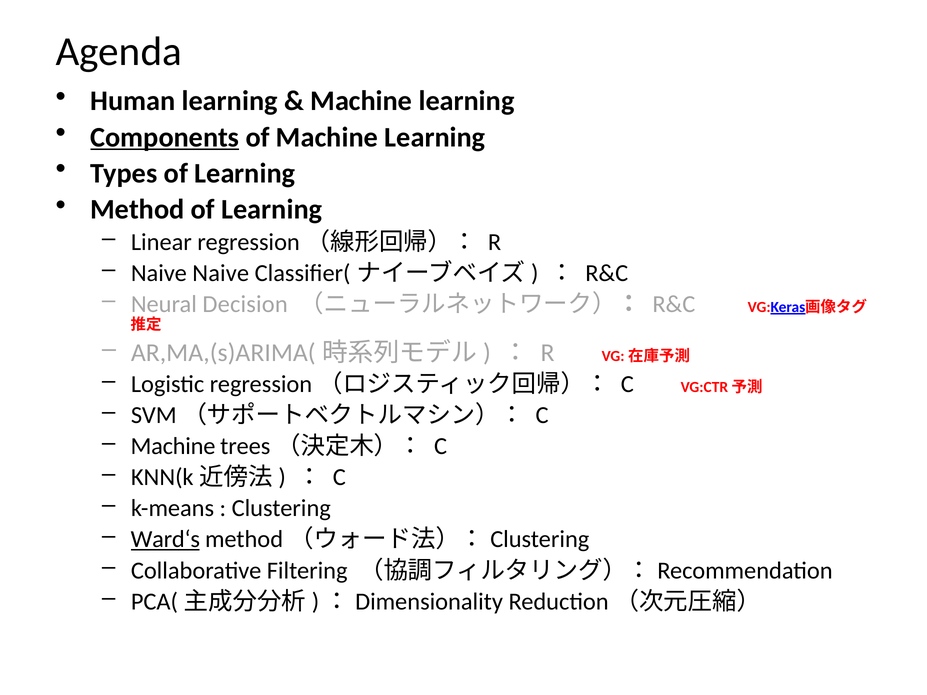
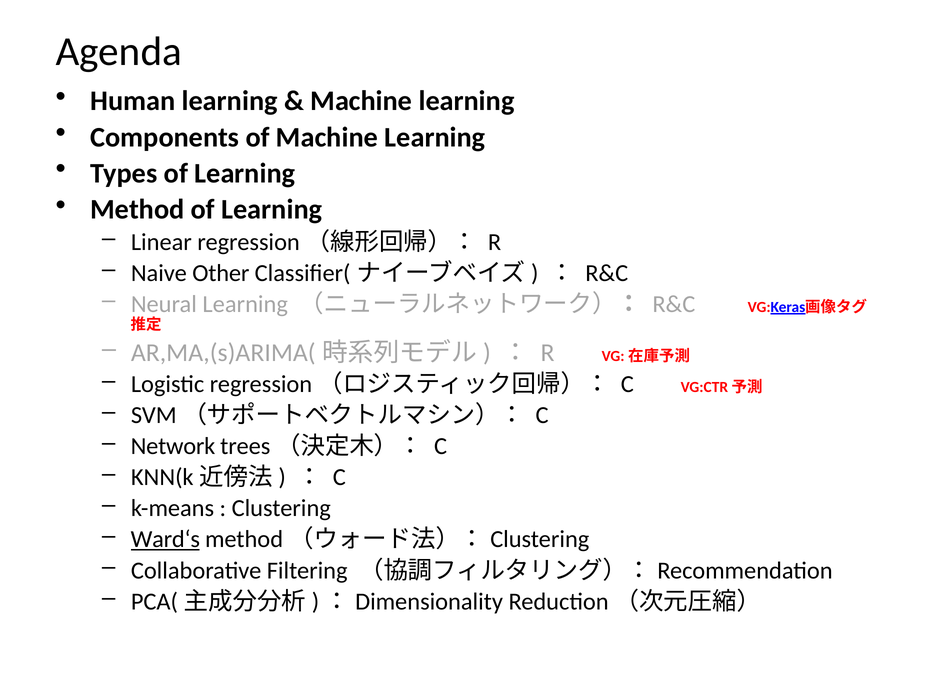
Components underline: present -> none
Naive Naive: Naive -> Other
Neural Decision: Decision -> Learning
Machine at (173, 447): Machine -> Network
